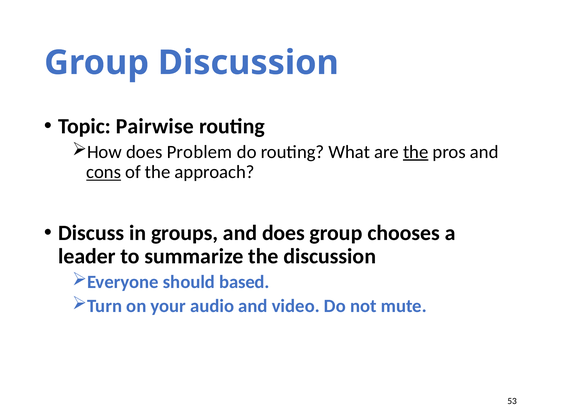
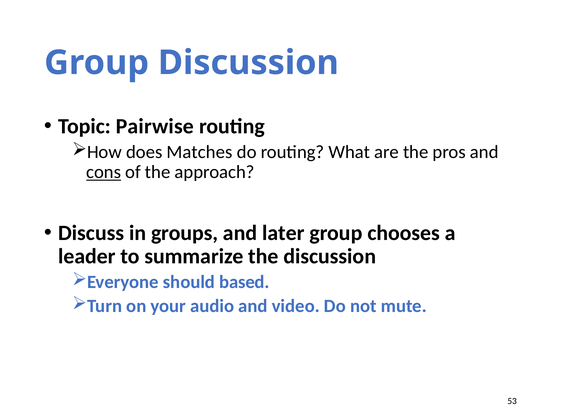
Problem: Problem -> Matches
the at (416, 152) underline: present -> none
and does: does -> later
